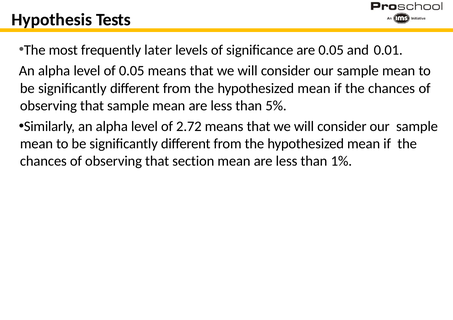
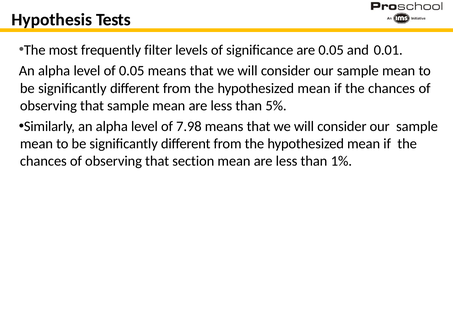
later: later -> filter
2.72: 2.72 -> 7.98
